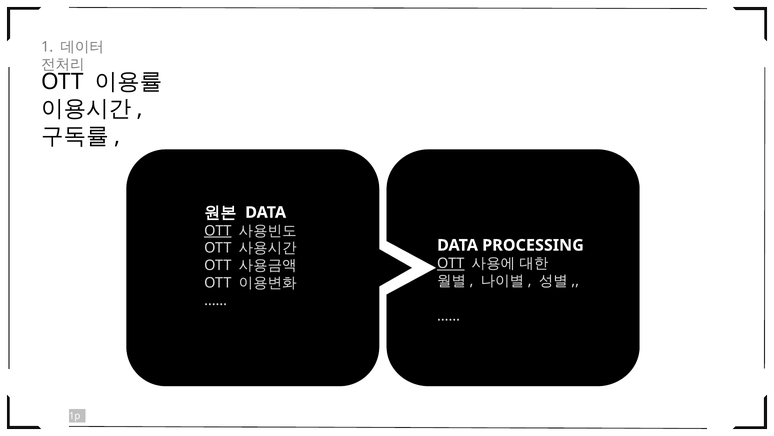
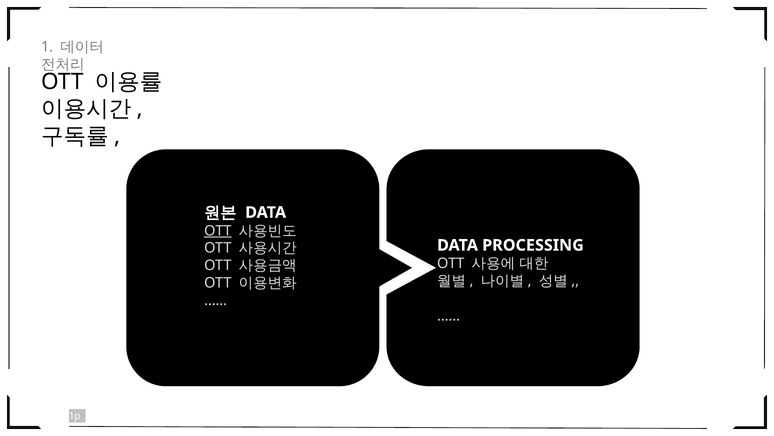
OTT at (451, 263) underline: present -> none
